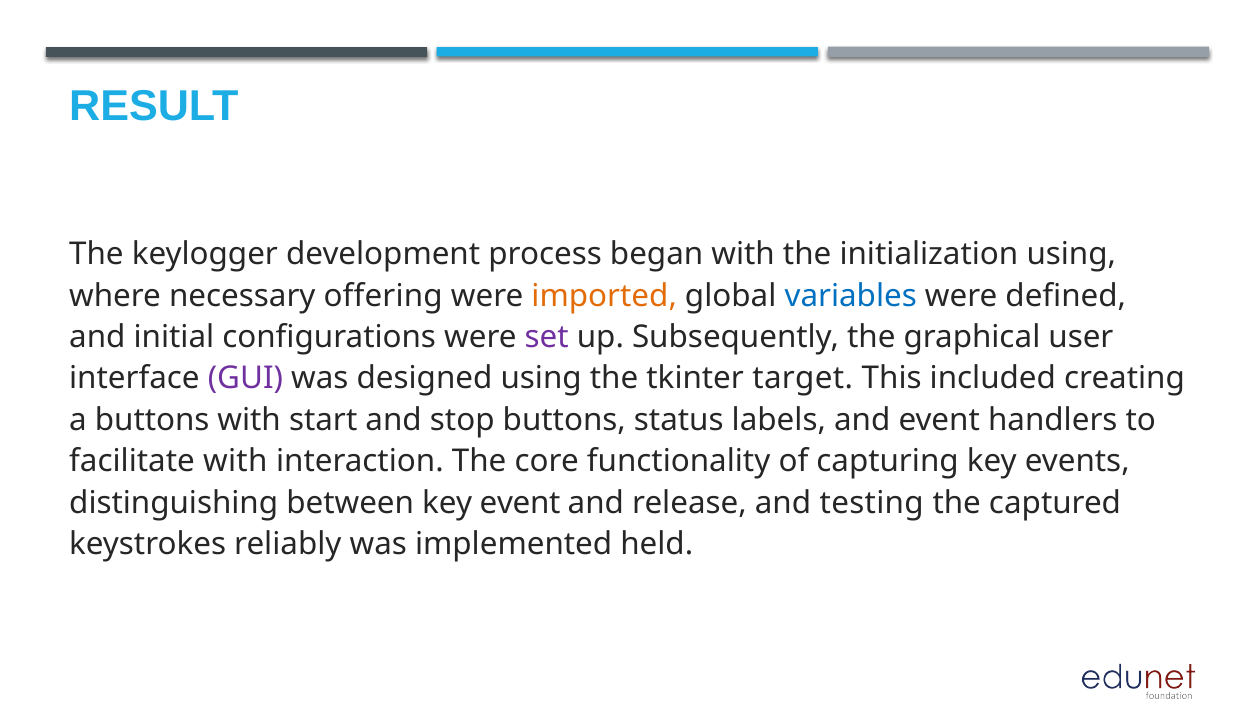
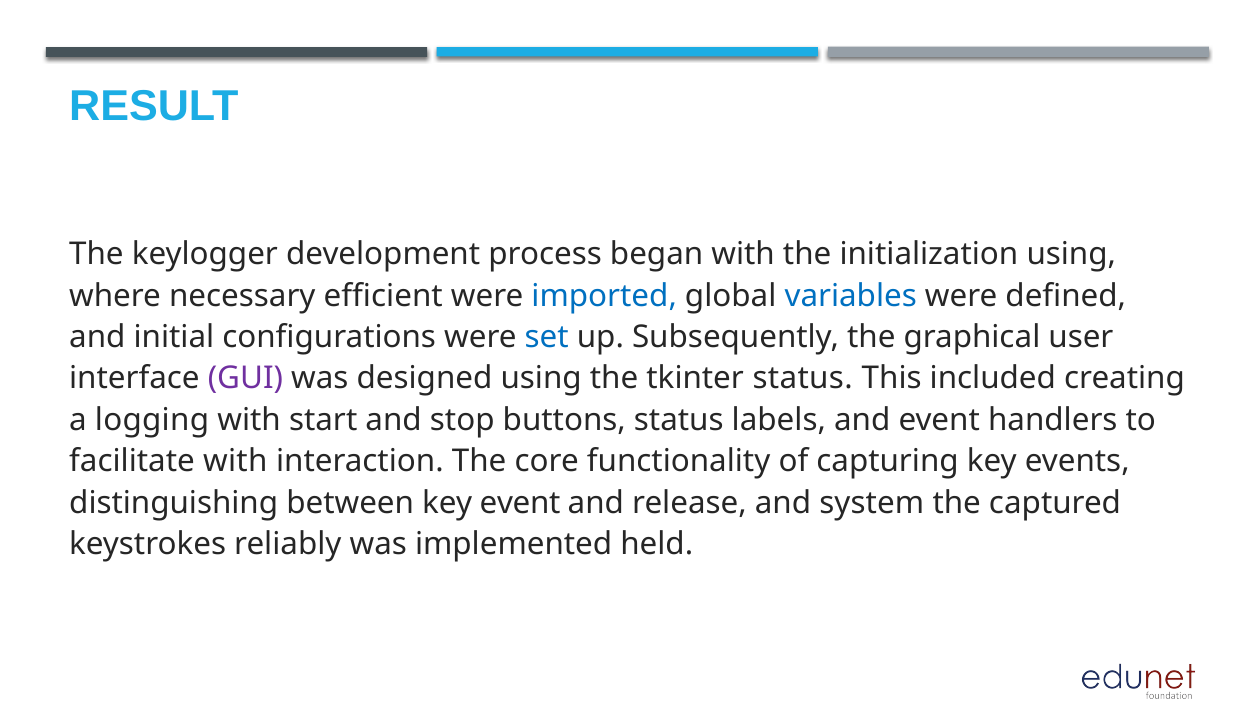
offering: offering -> efficient
imported colour: orange -> blue
set colour: purple -> blue
tkinter target: target -> status
a buttons: buttons -> logging
testing: testing -> system
